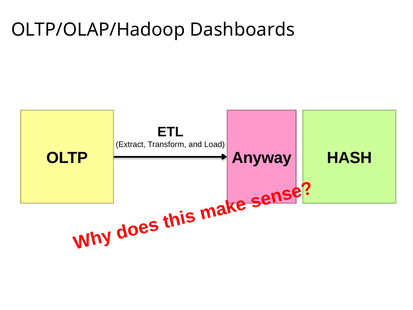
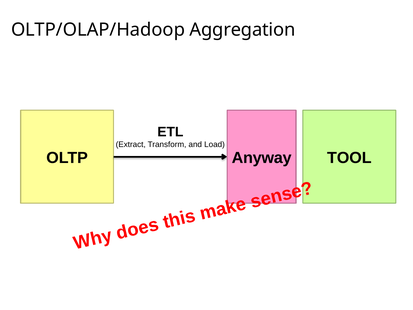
Dashboards: Dashboards -> Aggregation
HASH: HASH -> TOOL
